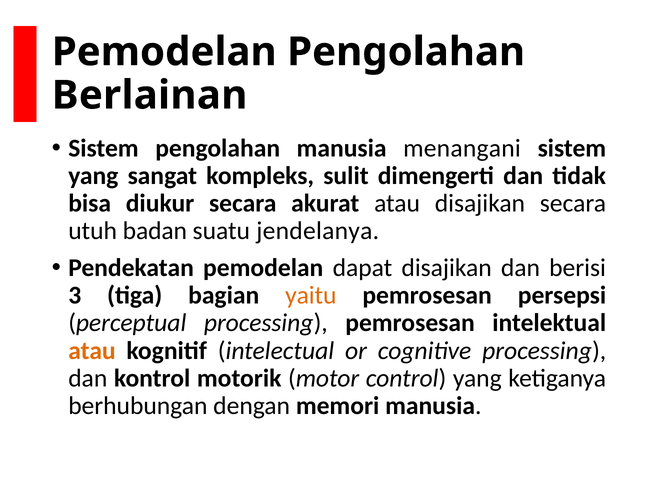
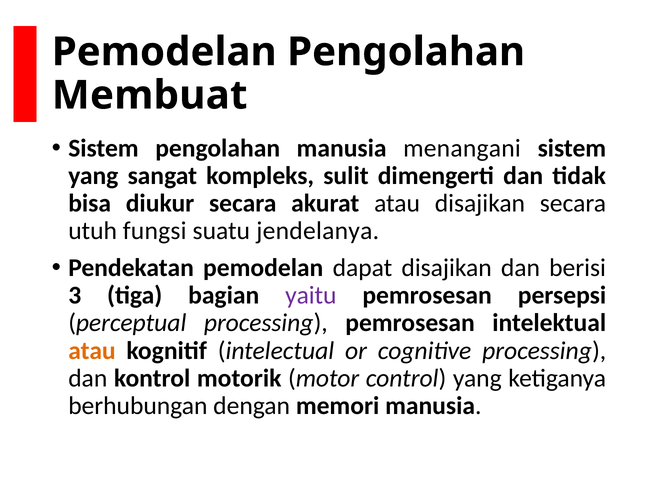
Berlainan: Berlainan -> Membuat
badan: badan -> fungsi
yaitu colour: orange -> purple
